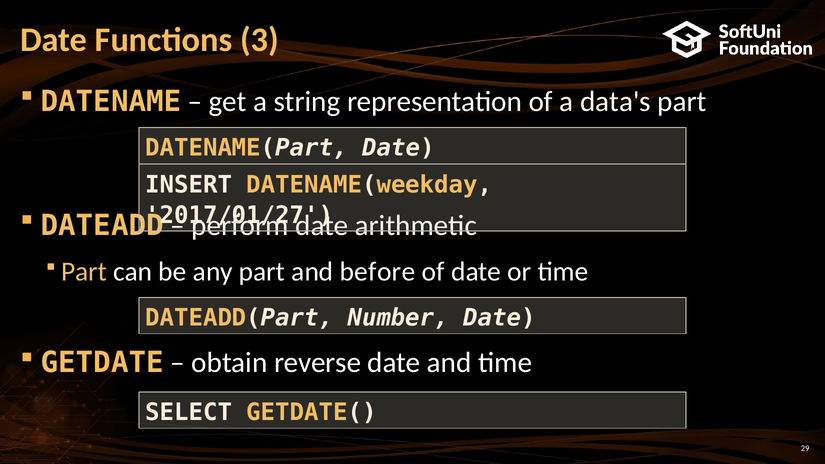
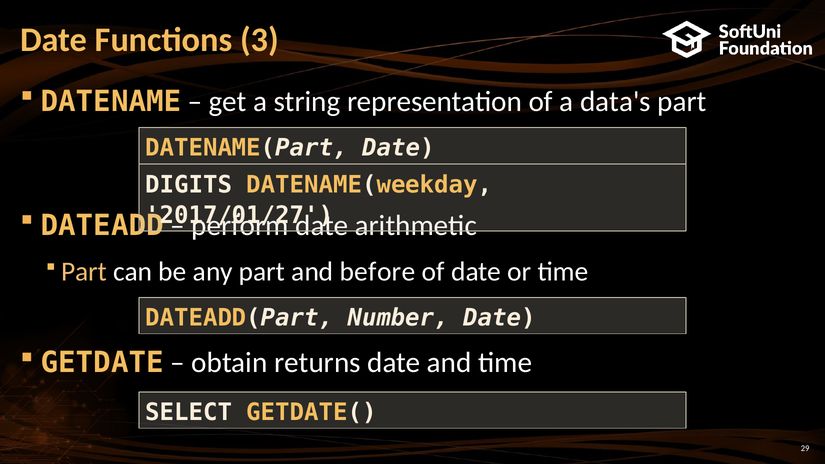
INSERT: INSERT -> DIGITS
reverse: reverse -> returns
